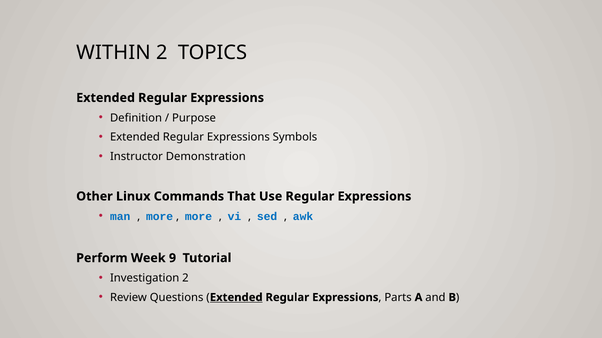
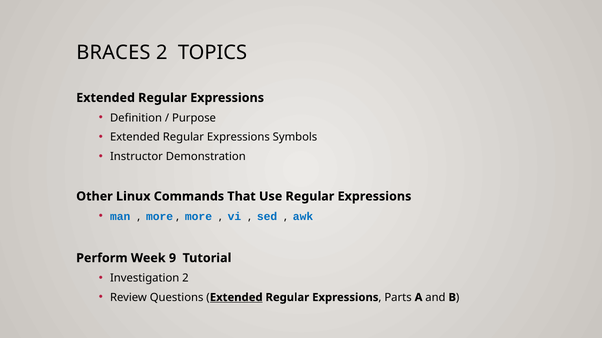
WITHIN: WITHIN -> BRACES
